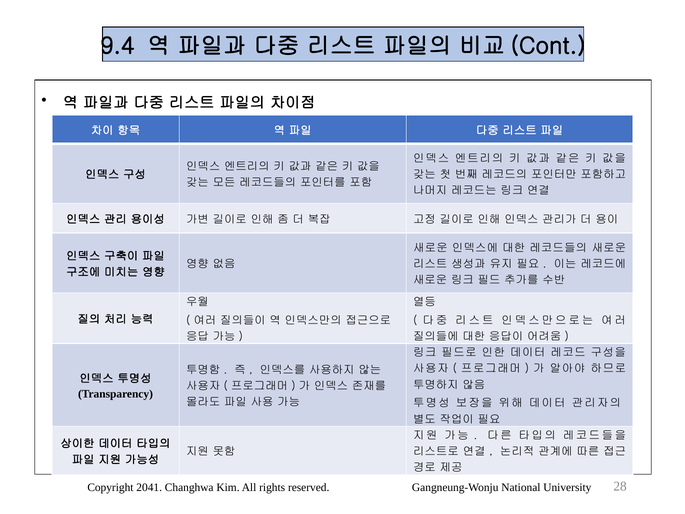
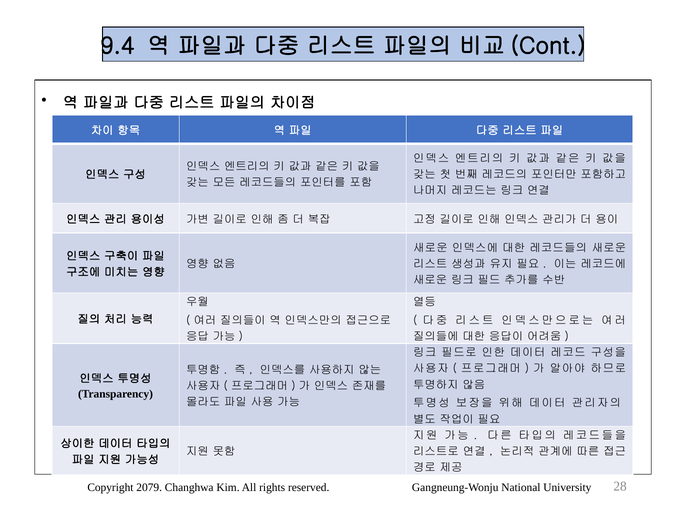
2041: 2041 -> 2079
